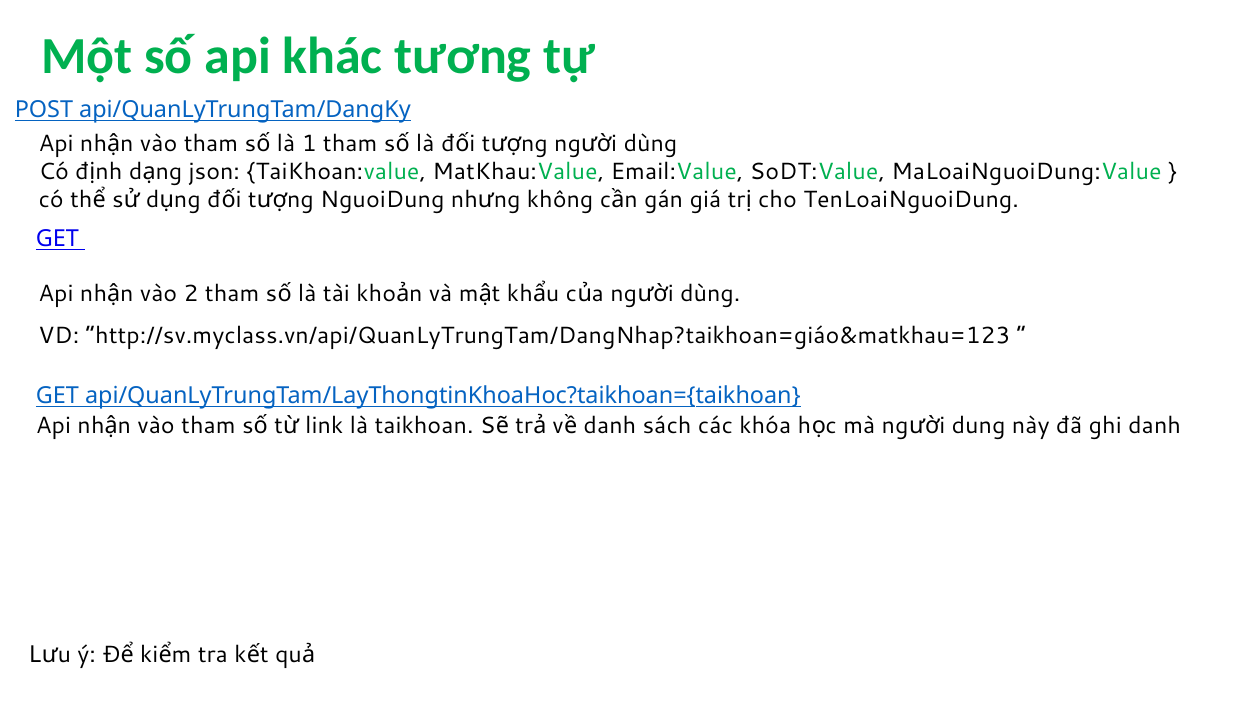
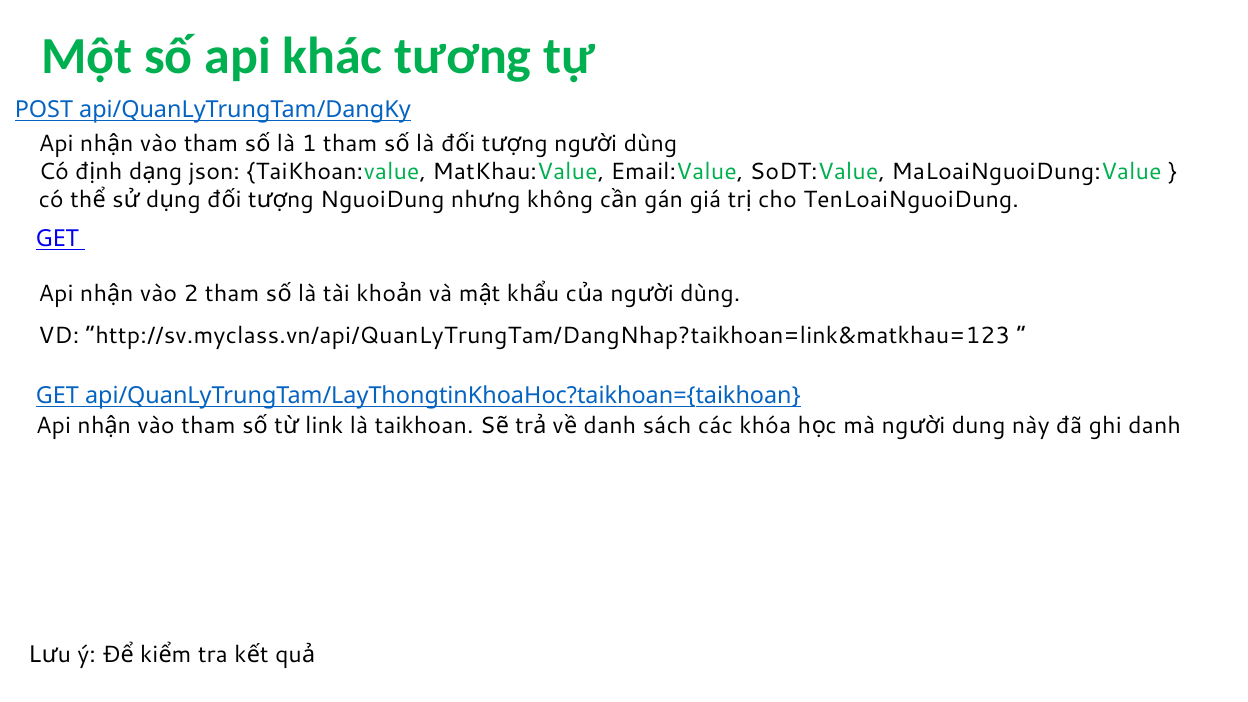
http://sv.myclass.vn/api/QuanLyTrungTam/DangNhap?taikhoan=giáo&matkhau=123: http://sv.myclass.vn/api/QuanLyTrungTam/DangNhap?taikhoan=giáo&matkhau=123 -> http://sv.myclass.vn/api/QuanLyTrungTam/DangNhap?taikhoan=link&matkhau=123
